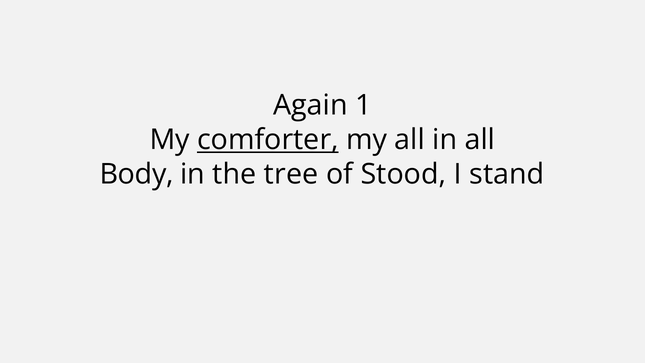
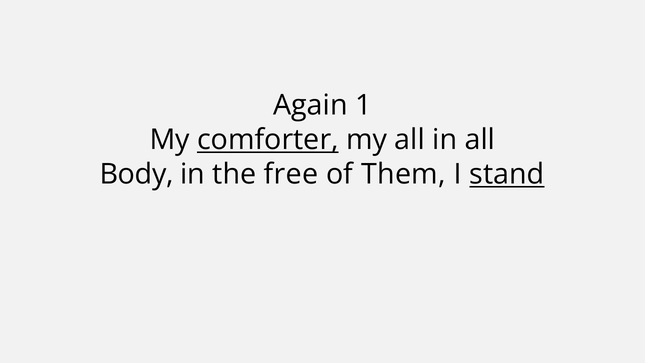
tree: tree -> free
Stood: Stood -> Them
stand underline: none -> present
